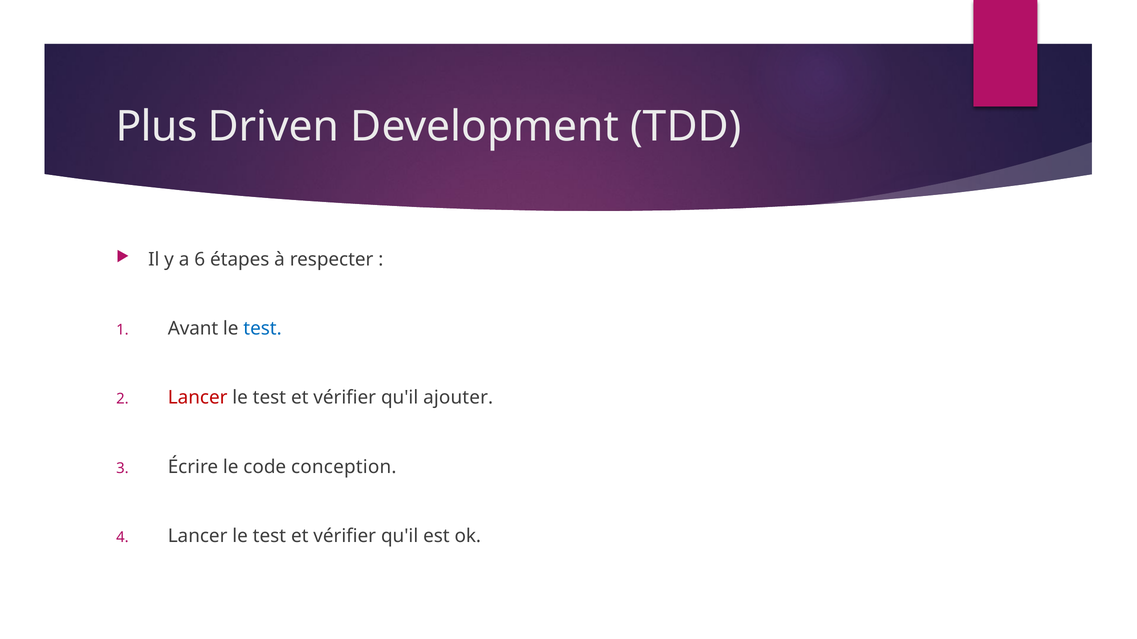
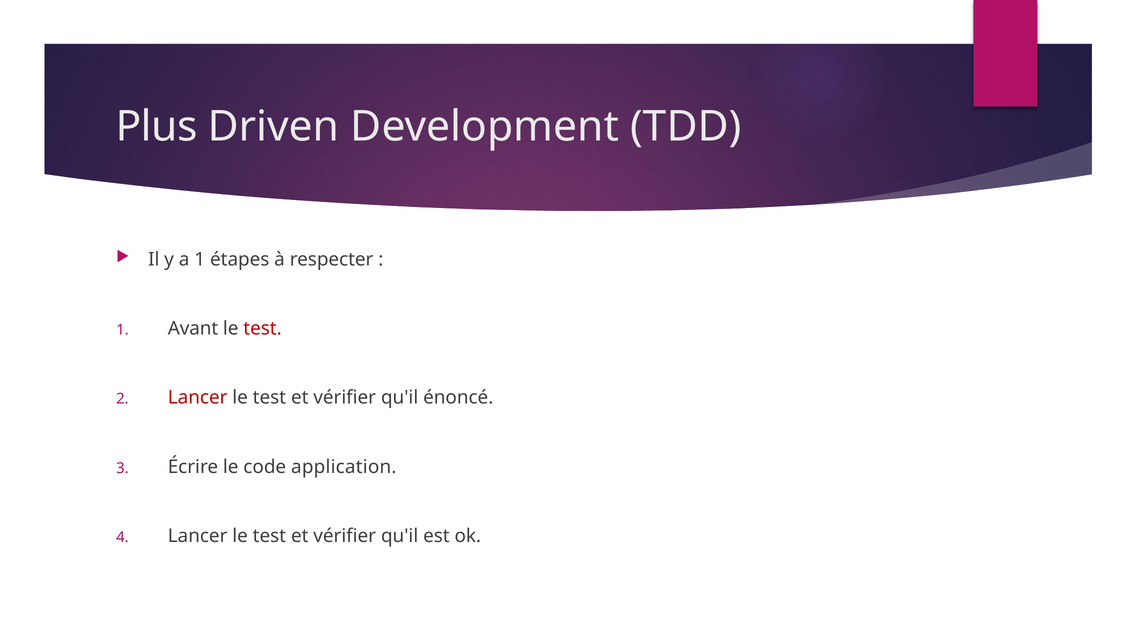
a 6: 6 -> 1
test at (263, 329) colour: blue -> red
ajouter: ajouter -> énoncé
conception: conception -> application
